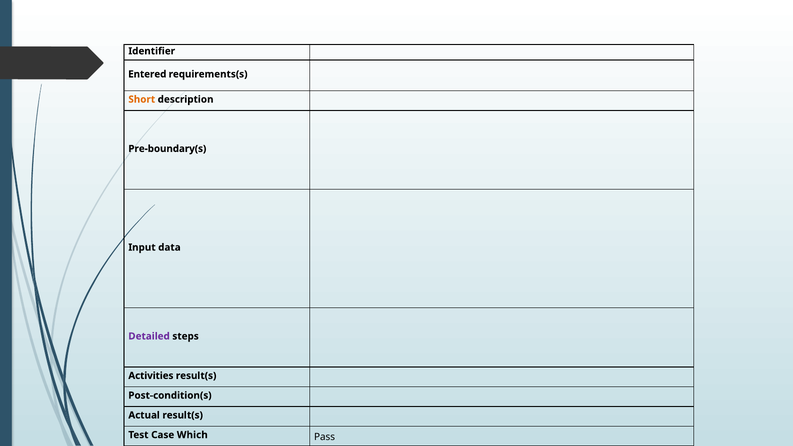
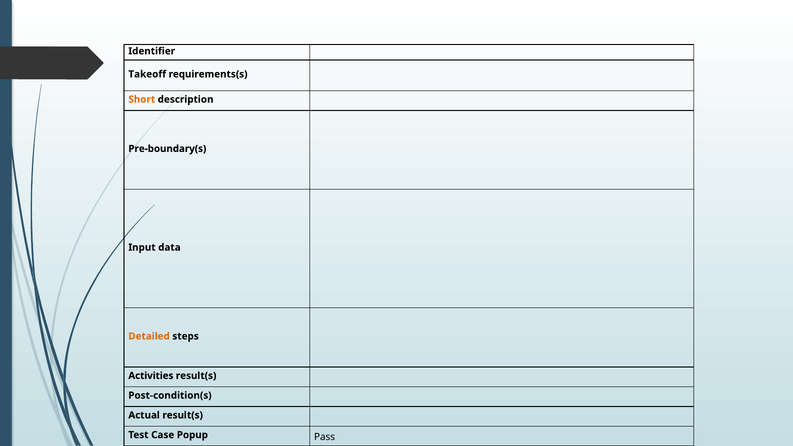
Entered: Entered -> Takeoff
Detailed colour: purple -> orange
Which: Which -> Popup
